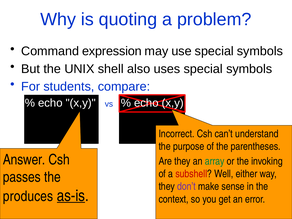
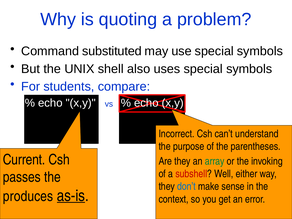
expression: expression -> substituted
Answer: Answer -> Current
don’t colour: purple -> blue
